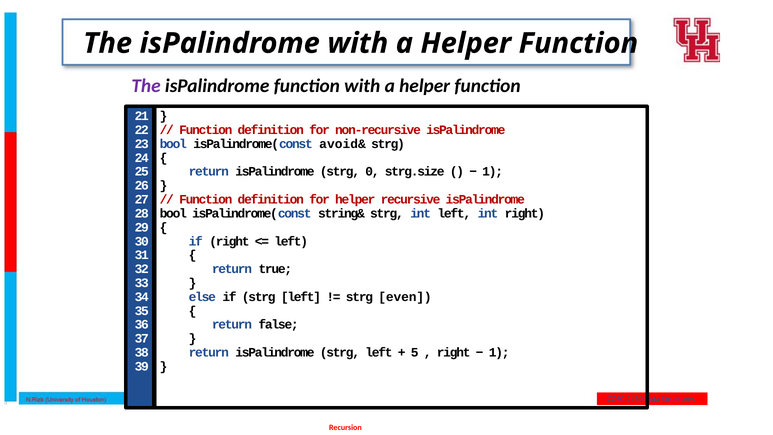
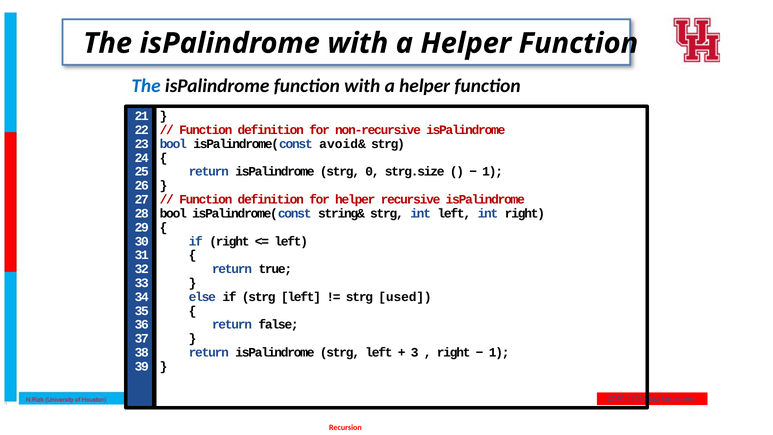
The at (146, 86) colour: purple -> blue
even: even -> used
5: 5 -> 3
